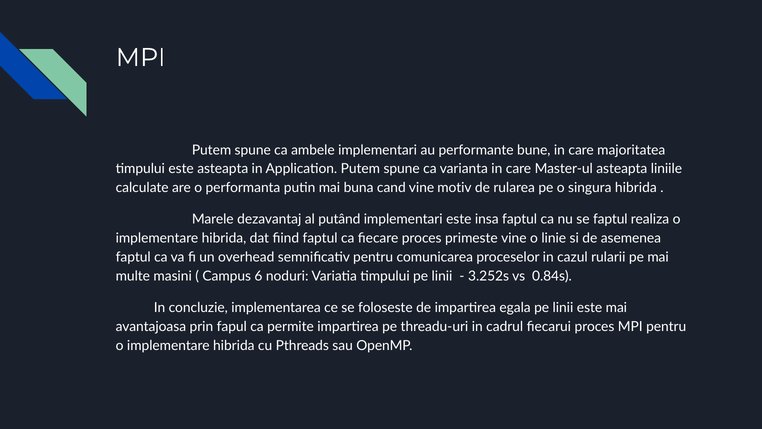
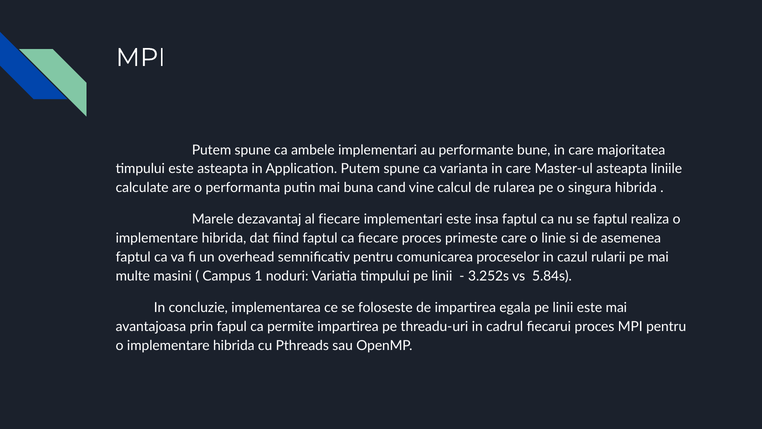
motiv: motiv -> calcul
al putând: putând -> fiecare
primeste vine: vine -> care
6: 6 -> 1
0.84s: 0.84s -> 5.84s
